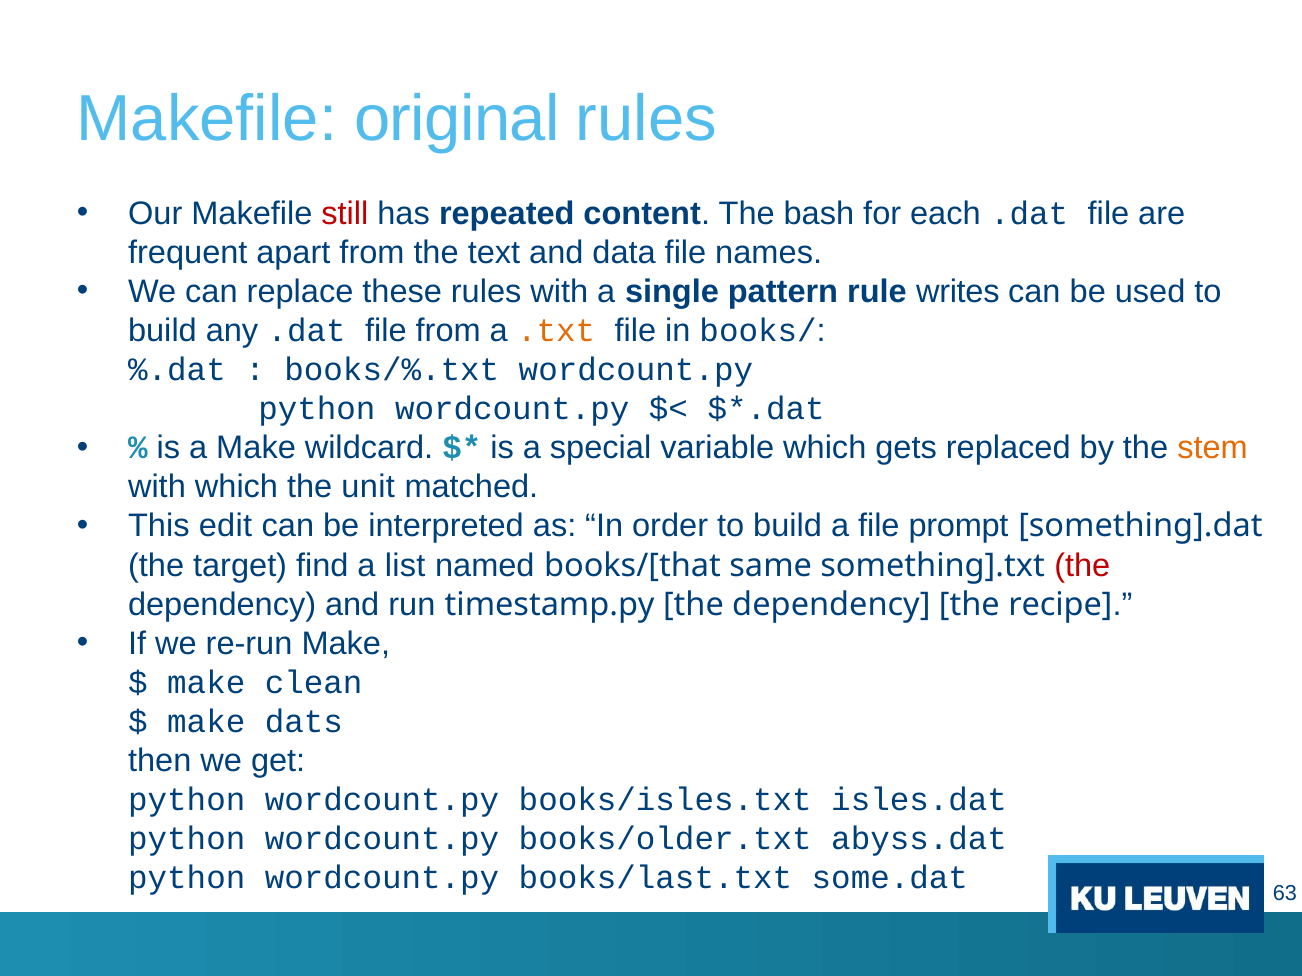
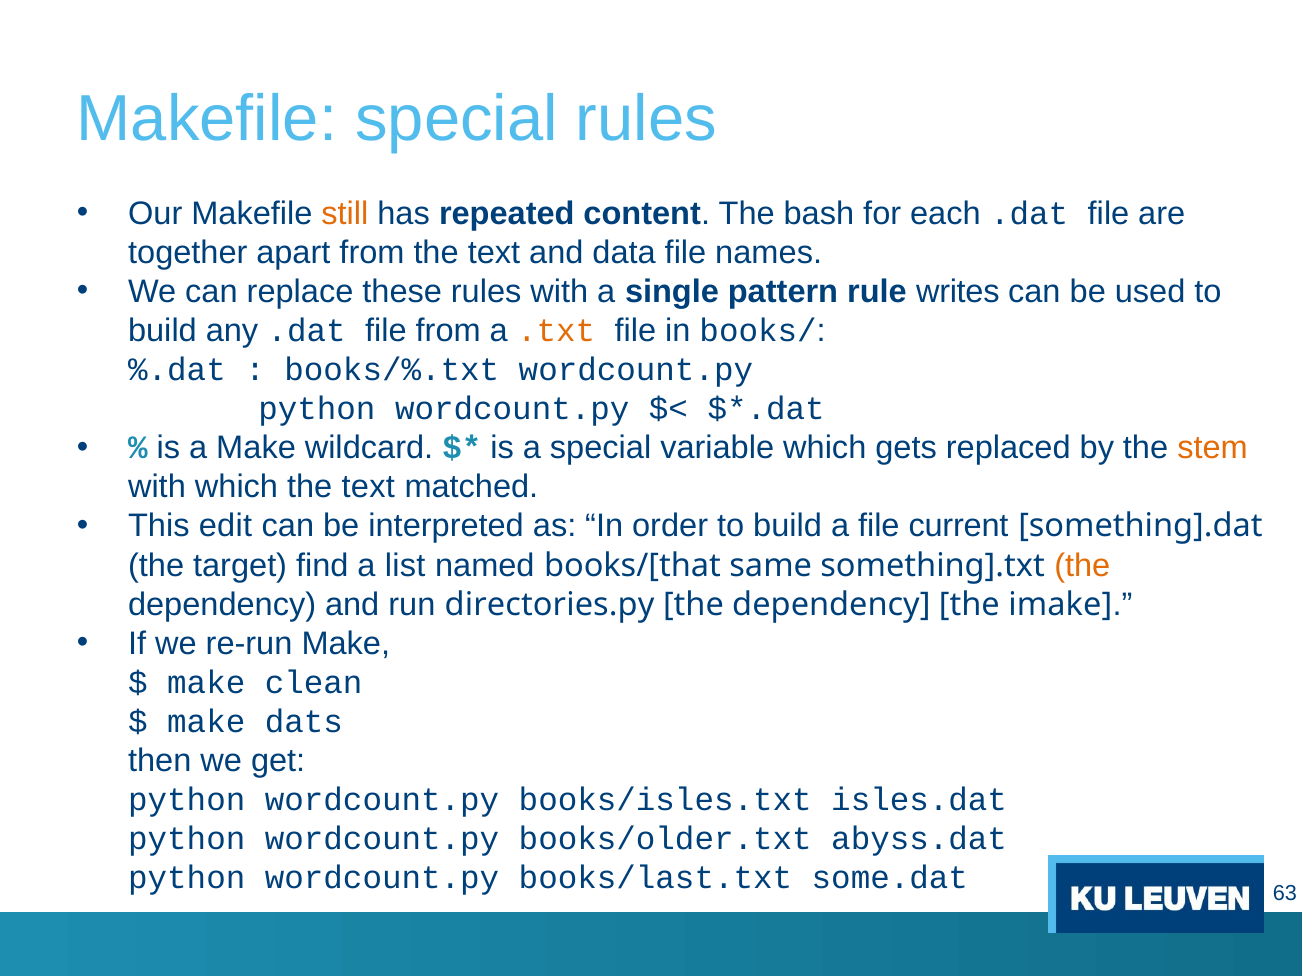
Makefile original: original -> special
still colour: red -> orange
frequent: frequent -> together
which the unit: unit -> text
prompt: prompt -> current
the at (1082, 566) colour: red -> orange
timestamp.py: timestamp.py -> directories.py
recipe: recipe -> imake
